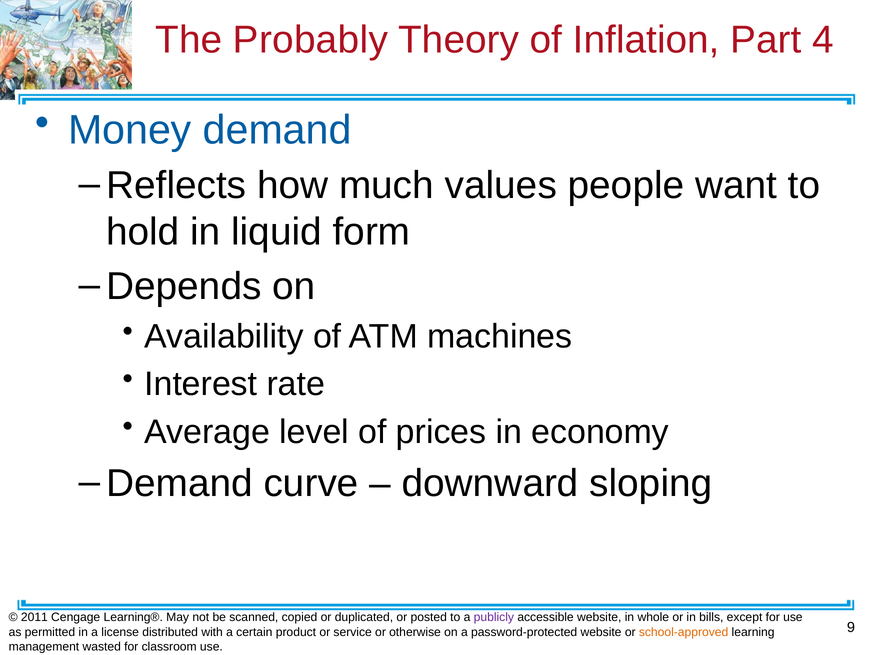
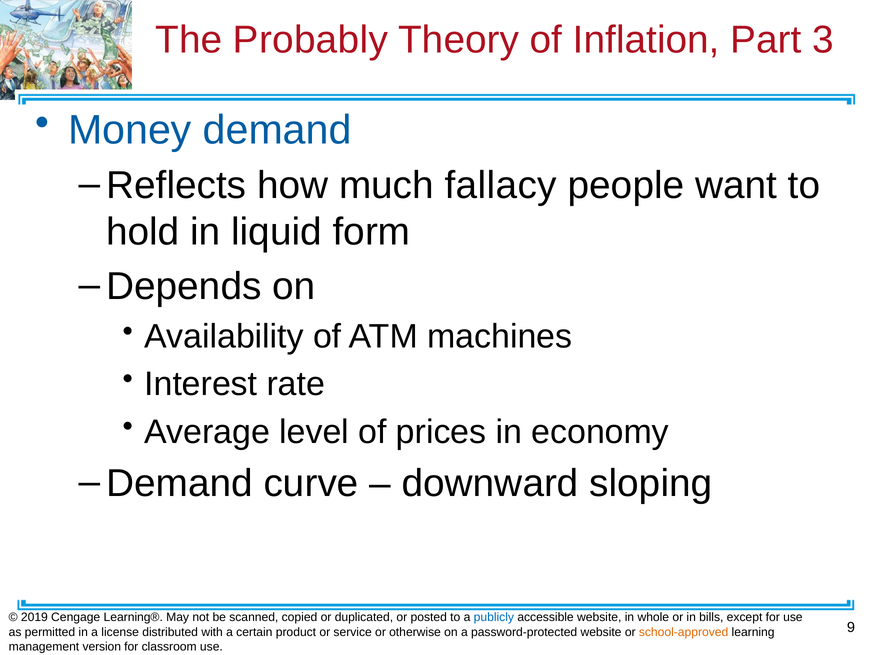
4: 4 -> 3
values: values -> fallacy
2011: 2011 -> 2019
publicly colour: purple -> blue
wasted: wasted -> version
